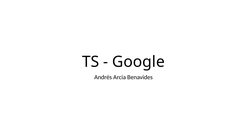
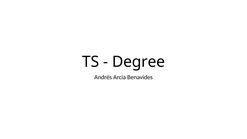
Google: Google -> Degree
